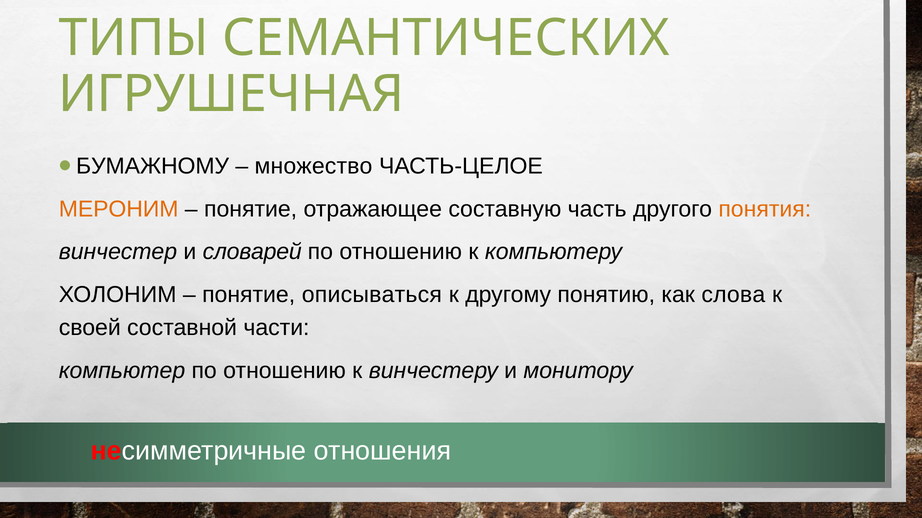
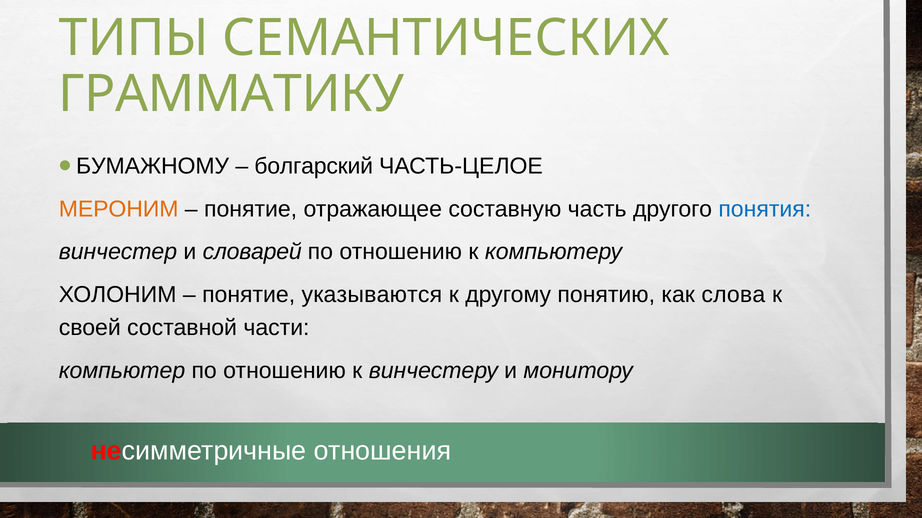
ИГРУШЕЧНАЯ: ИГРУШЕЧНАЯ -> ГРАММАТИКУ
множество: множество -> болгарский
понятия colour: orange -> blue
описываться: описываться -> указываются
